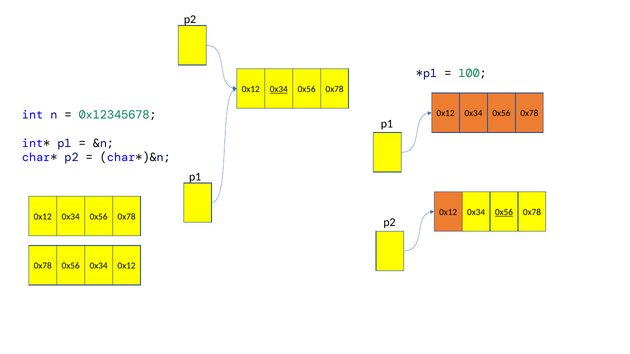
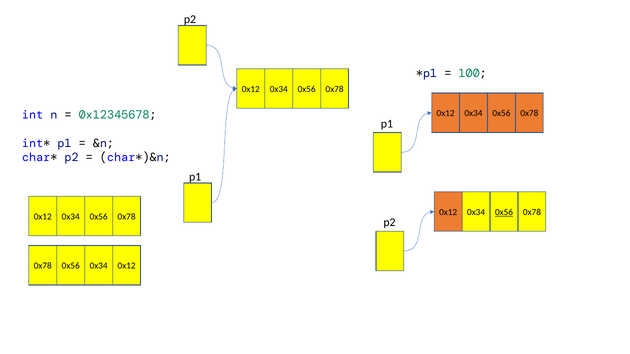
0x34 at (279, 89) underline: present -> none
